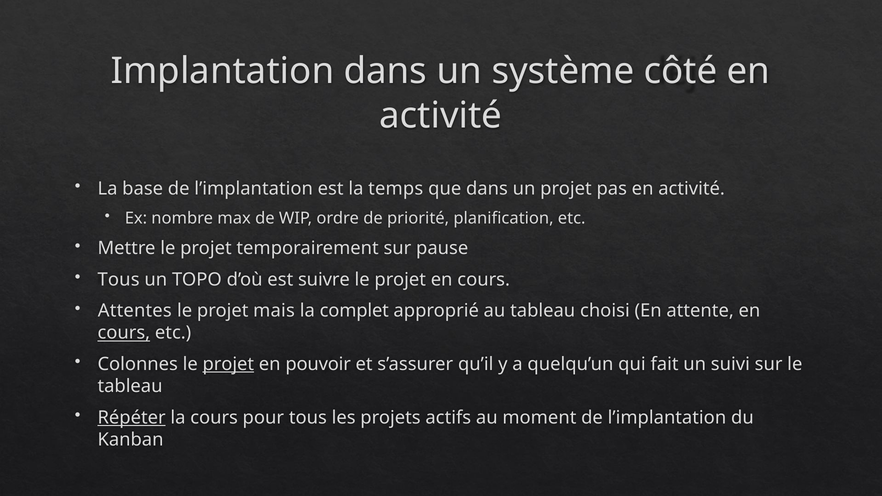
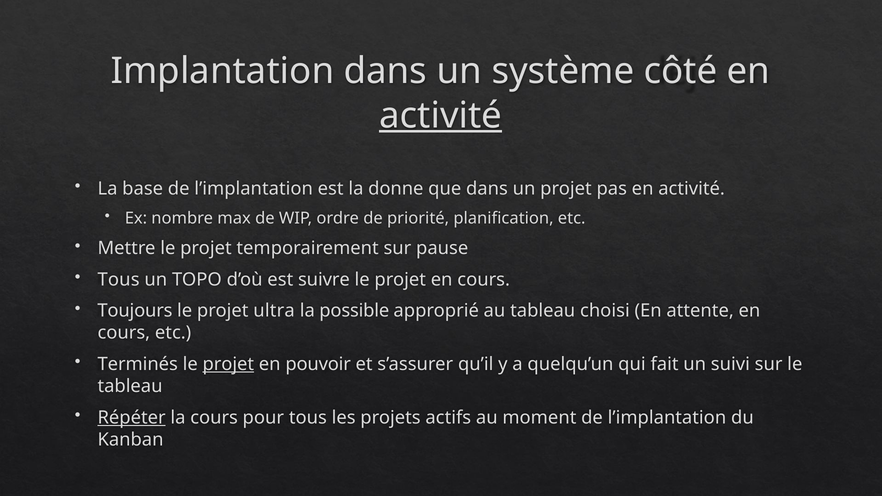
activité at (441, 115) underline: none -> present
temps: temps -> donne
Attentes: Attentes -> Toujours
mais: mais -> ultra
complet: complet -> possible
cours at (124, 333) underline: present -> none
Colonnes: Colonnes -> Terminés
